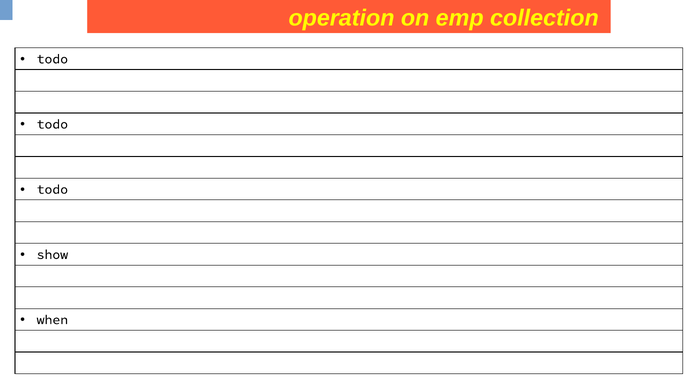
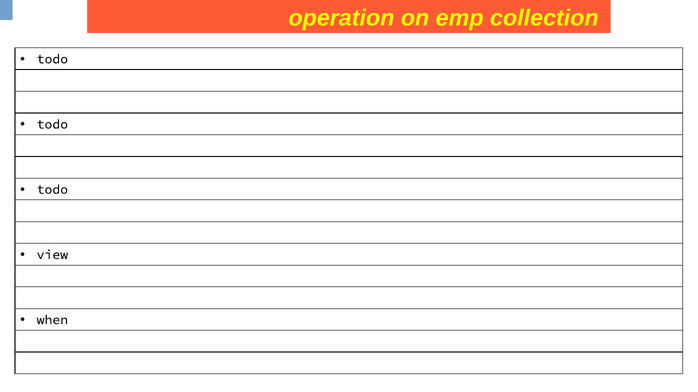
show: show -> view
